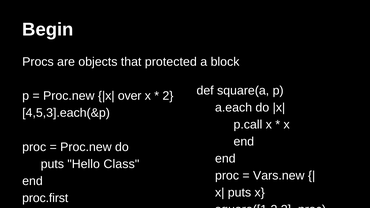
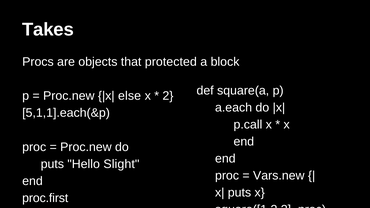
Begin: Begin -> Takes
over: over -> else
4,5,3].each(&p: 4,5,3].each(&p -> 5,1,1].each(&p
Class: Class -> Slight
